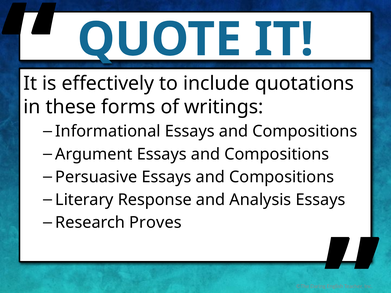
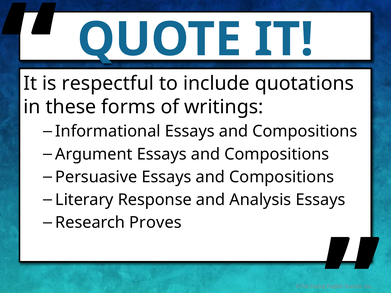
effectively: effectively -> respectful
